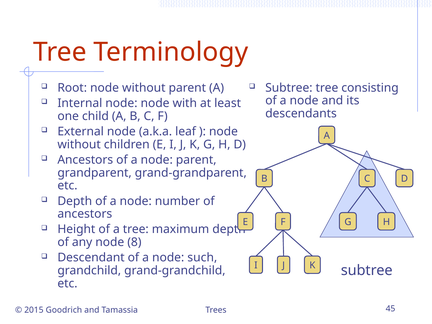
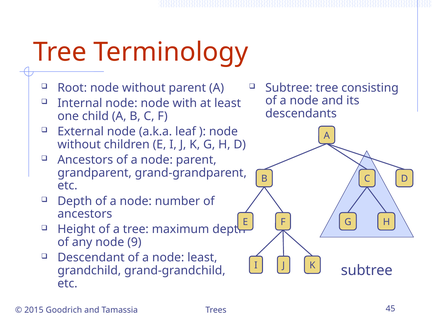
8: 8 -> 9
node such: such -> least
